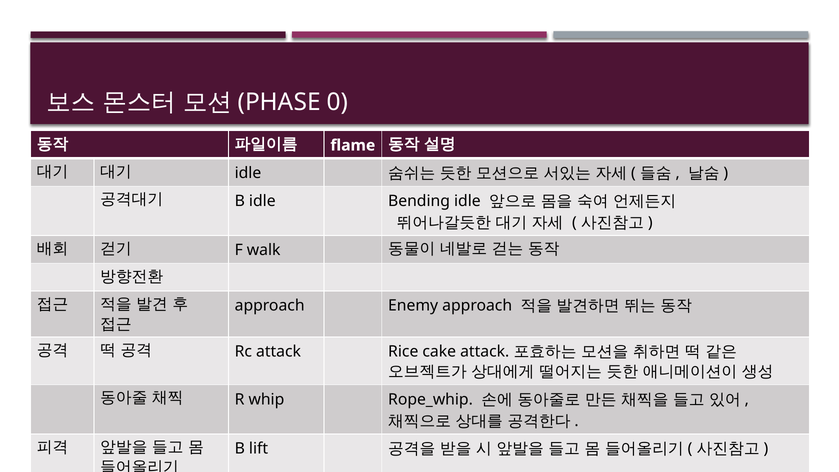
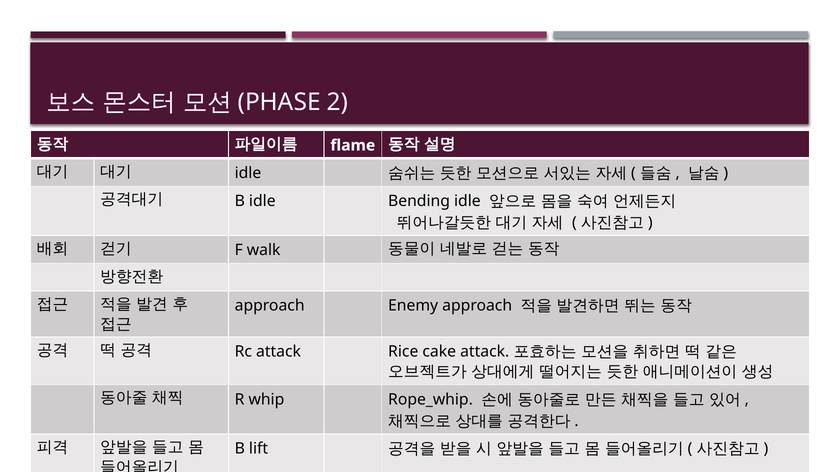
0: 0 -> 2
